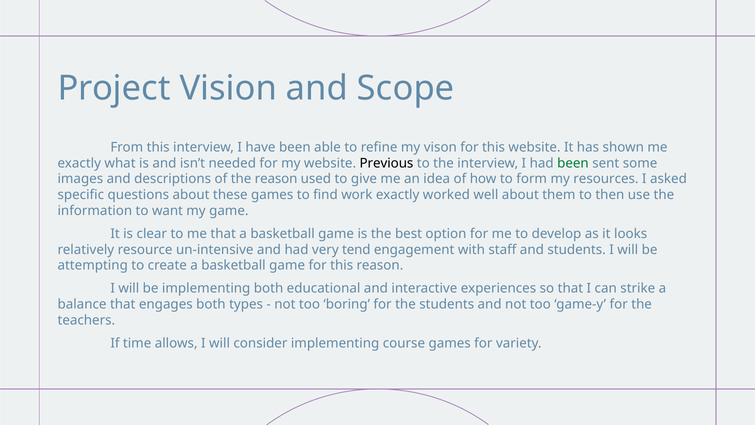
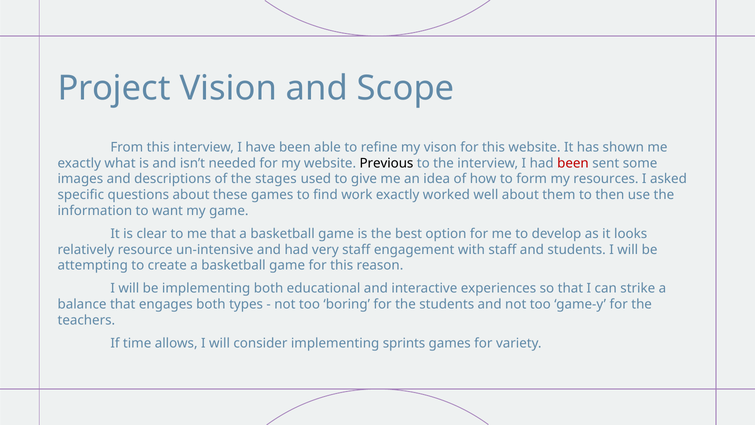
been at (573, 163) colour: green -> red
the reason: reason -> stages
very tend: tend -> staff
course: course -> sprints
